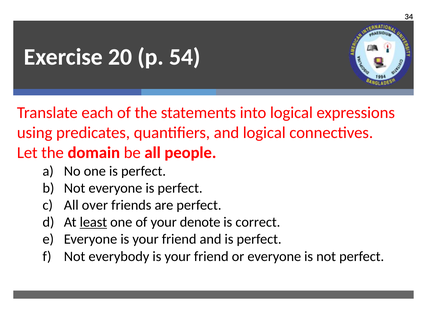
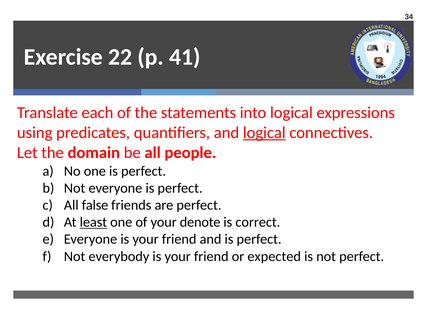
20: 20 -> 22
54: 54 -> 41
logical at (264, 133) underline: none -> present
over: over -> false
or everyone: everyone -> expected
